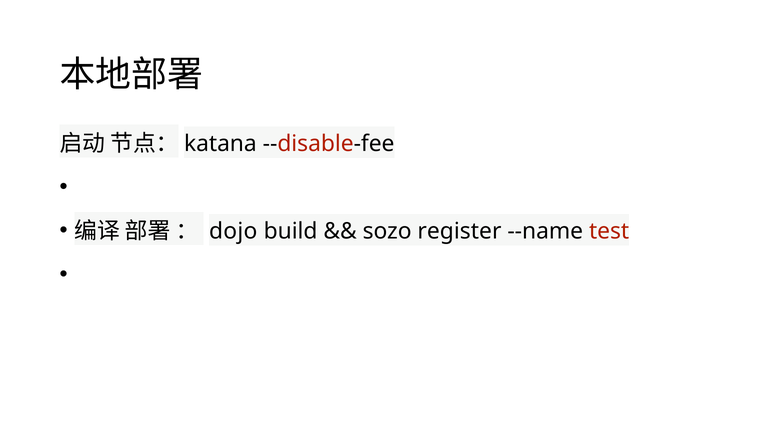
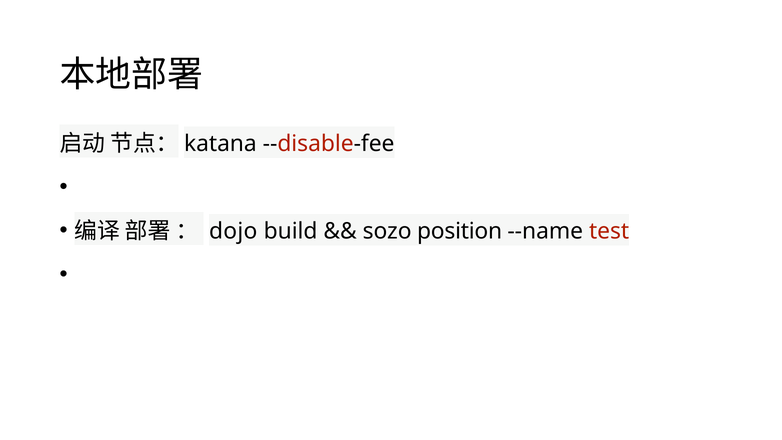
register: register -> position
